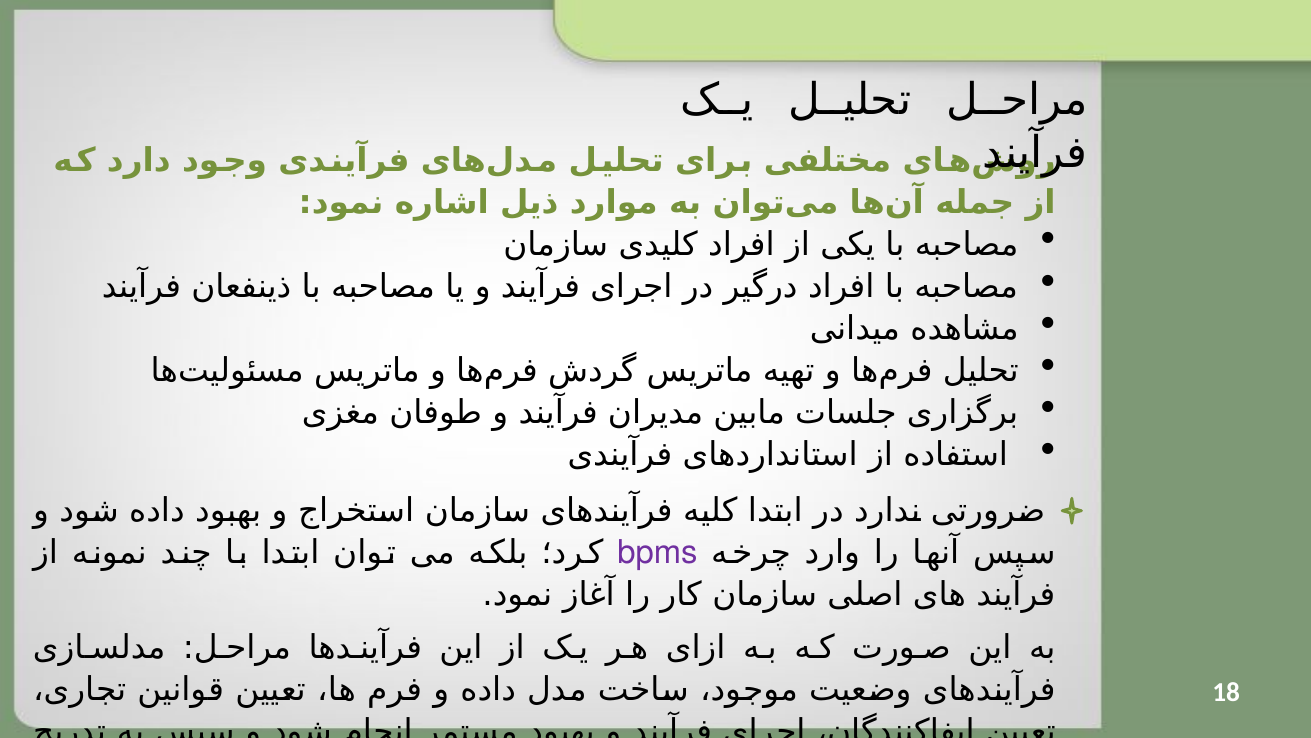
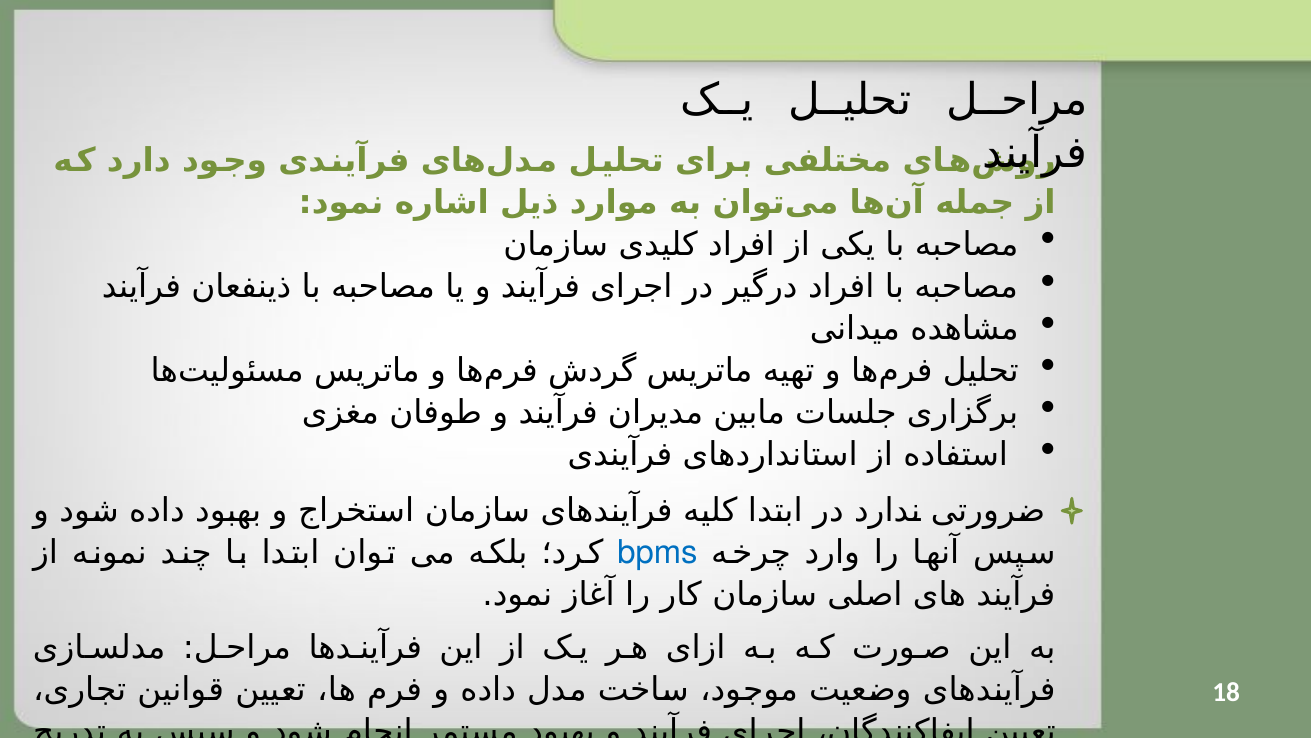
bpms colour: purple -> blue
